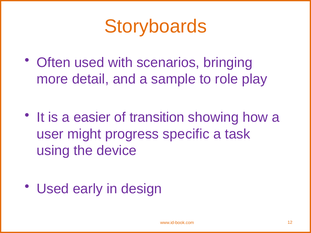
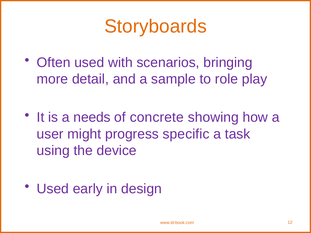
easier: easier -> needs
transition: transition -> concrete
